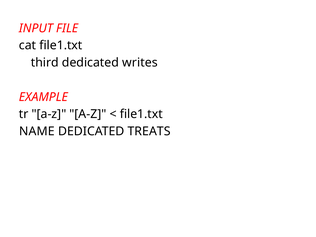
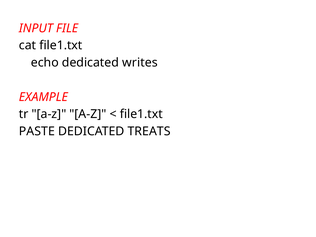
third: third -> echo
NAME: NAME -> PASTE
